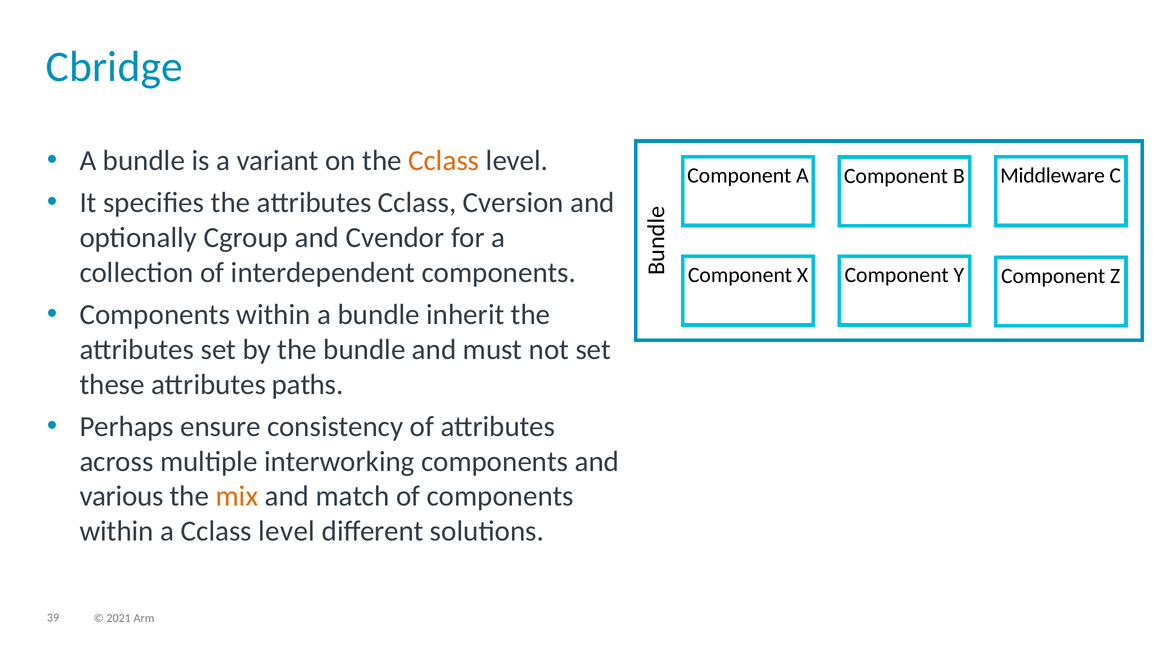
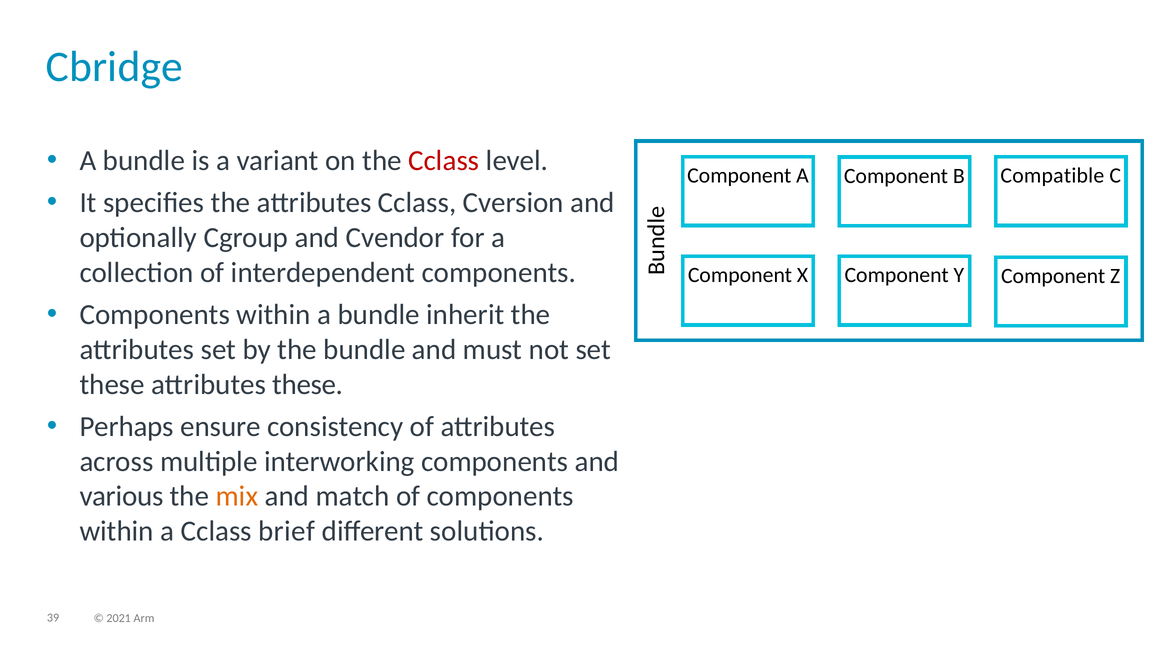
Cclass at (444, 160) colour: orange -> red
Middleware: Middleware -> Compatible
attributes paths: paths -> these
a Cclass level: level -> brief
